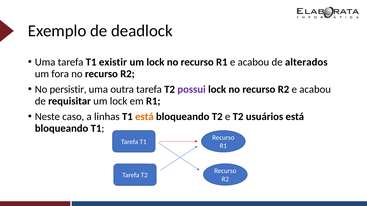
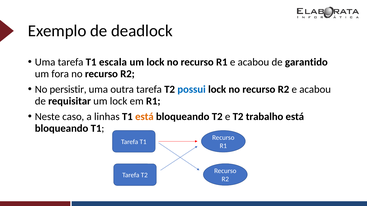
existir: existir -> escala
alterados: alterados -> garantido
possui colour: purple -> blue
usuários: usuários -> trabalho
